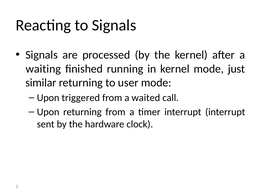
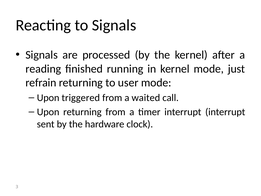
waiting: waiting -> reading
similar: similar -> refrain
